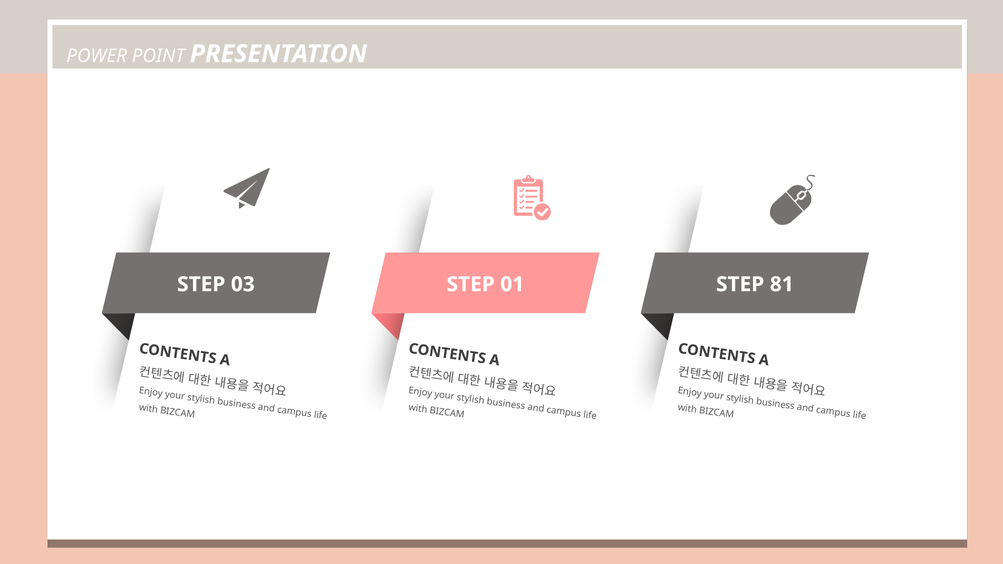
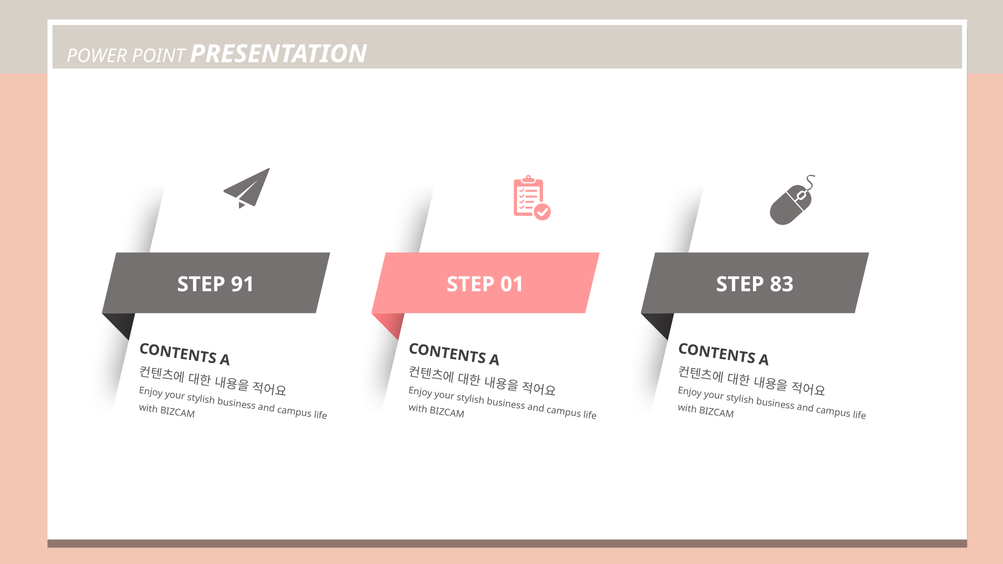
03: 03 -> 91
81: 81 -> 83
